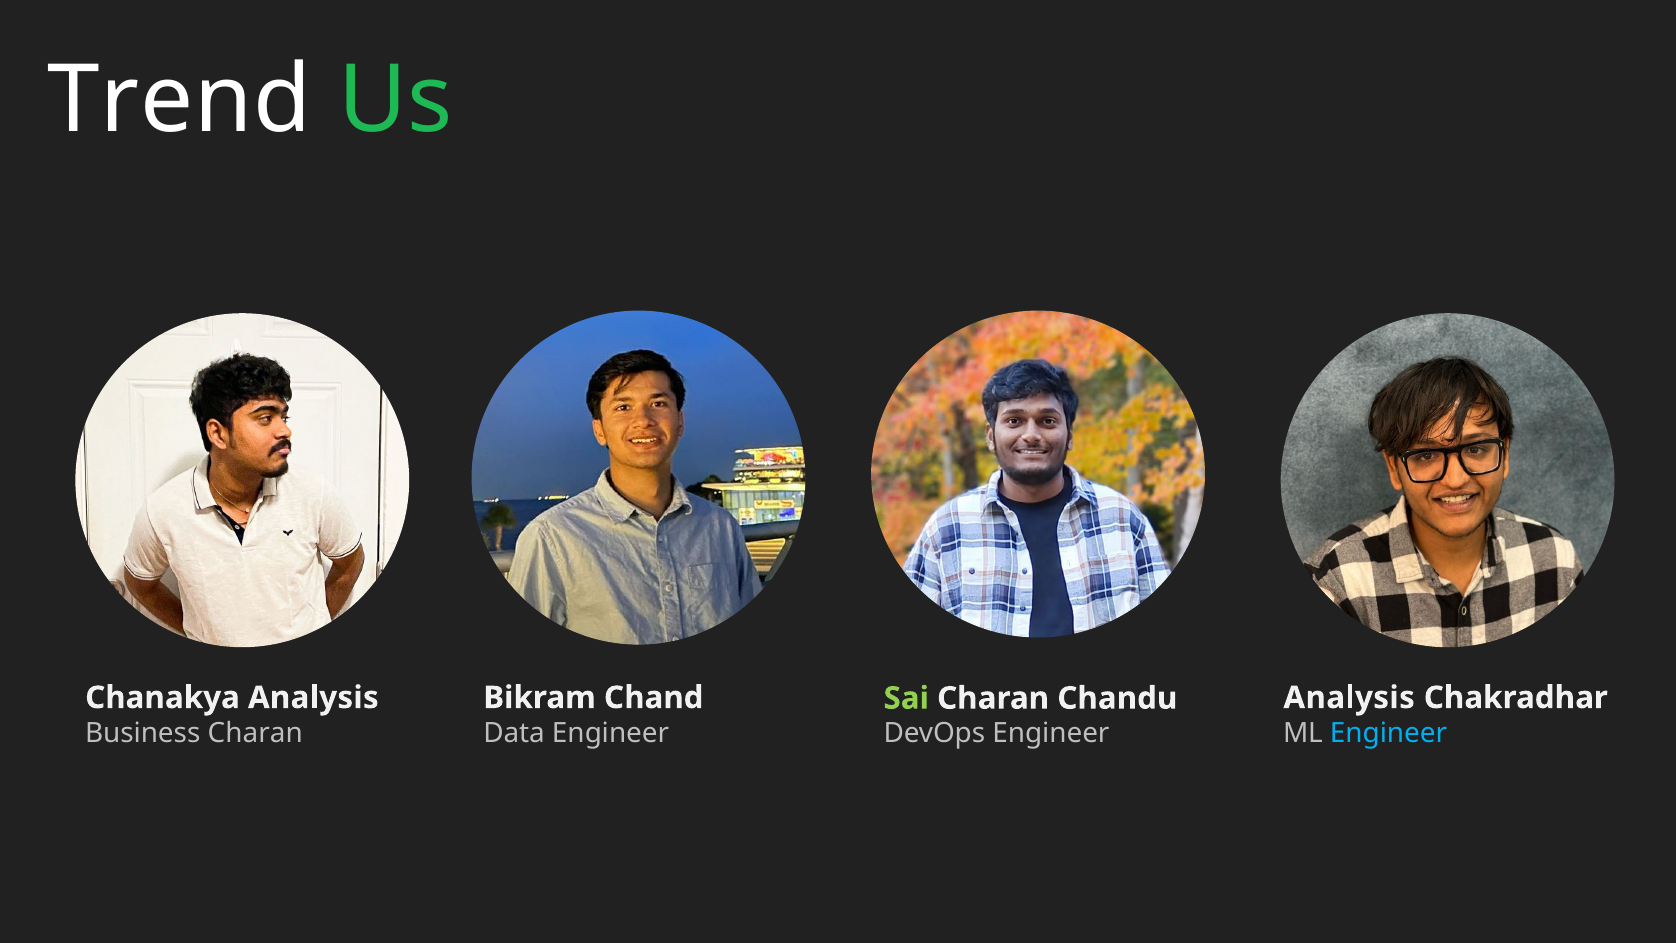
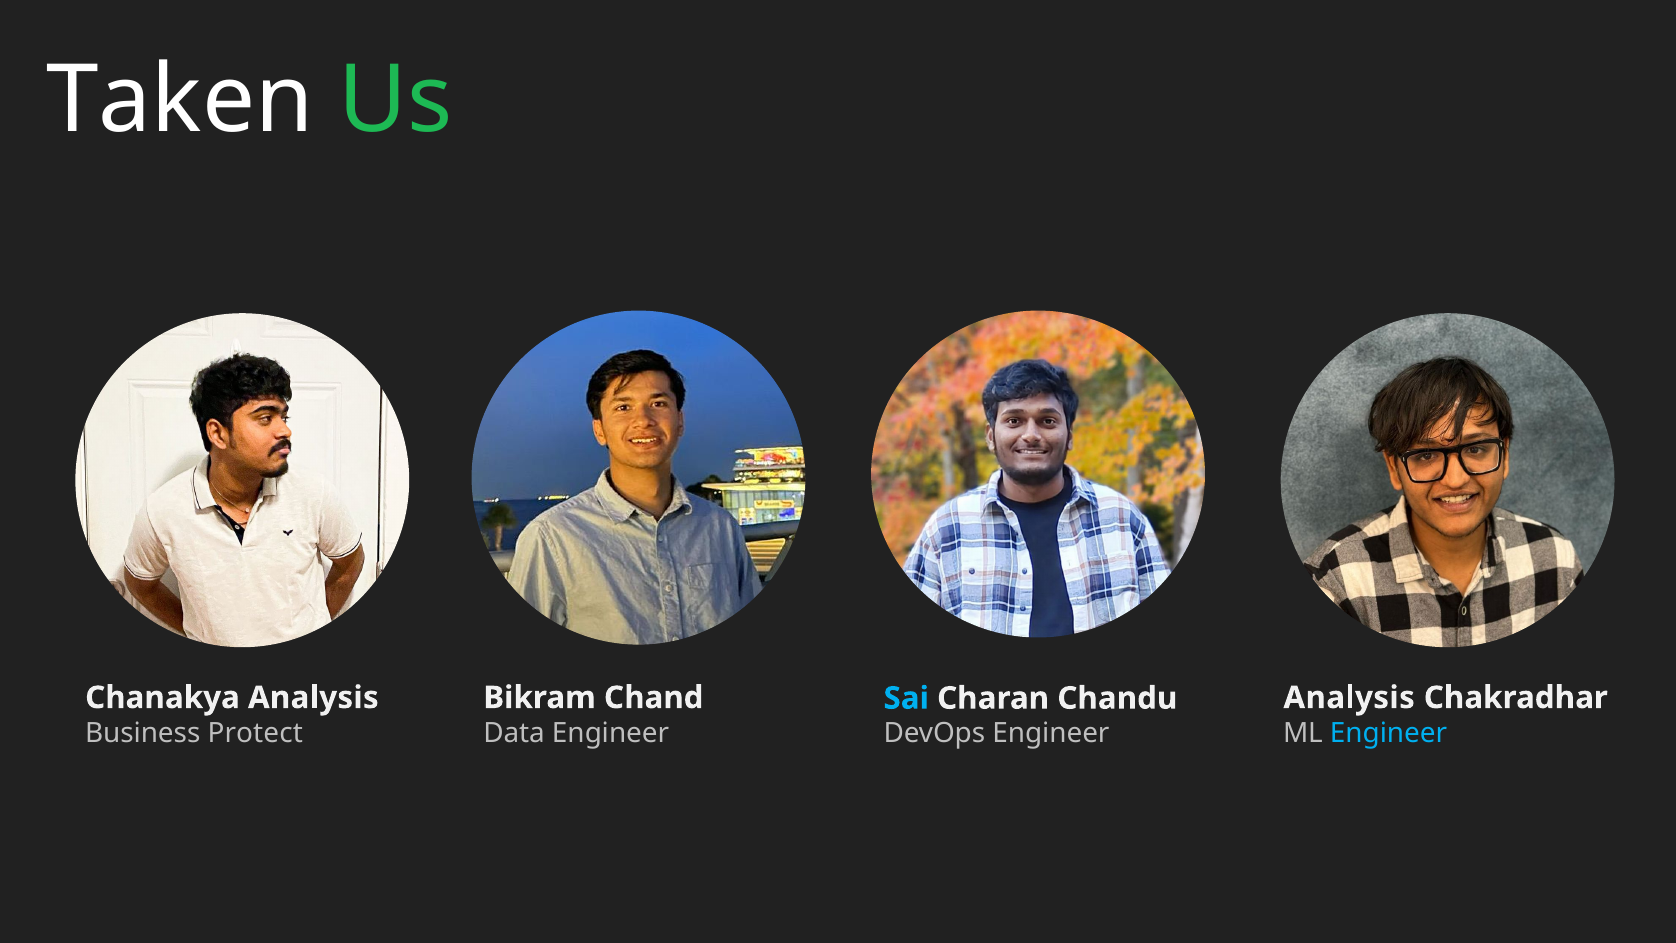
Trend: Trend -> Taken
Sai colour: light green -> light blue
Business Charan: Charan -> Protect
